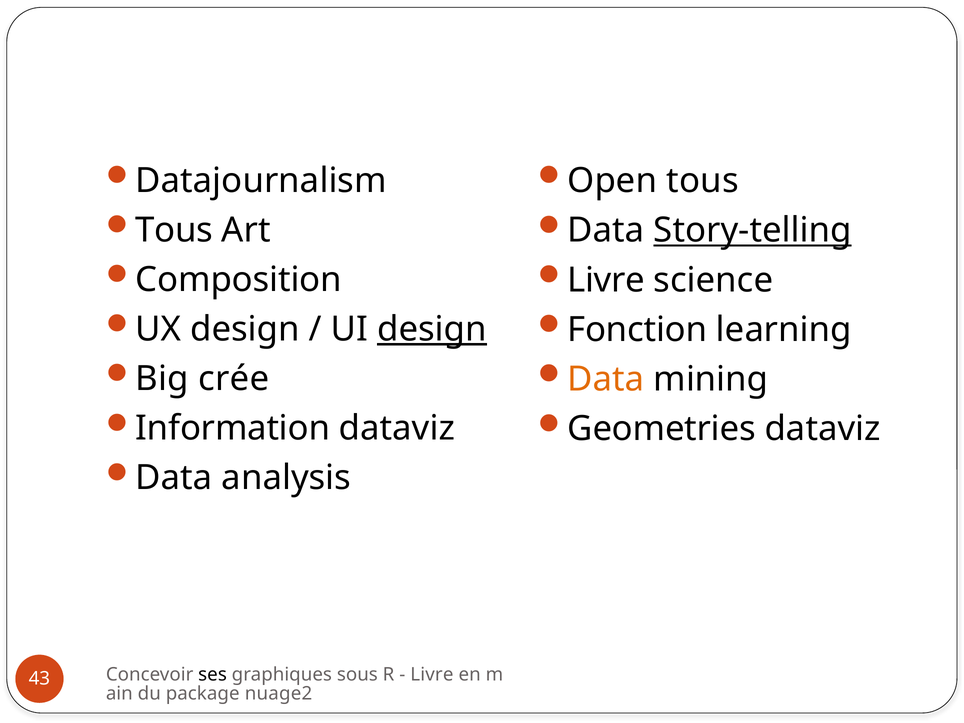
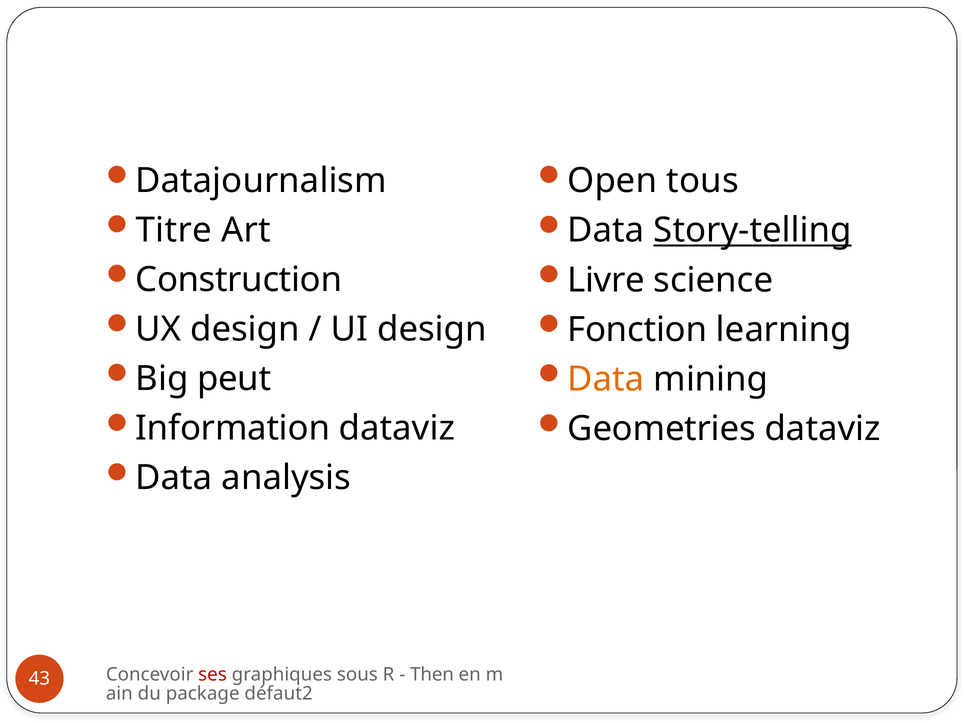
Tous at (174, 230): Tous -> Titre
Composition: Composition -> Construction
design at (432, 329) underline: present -> none
crée: crée -> peut
ses colour: black -> red
Livre at (432, 675): Livre -> Then
nuage2: nuage2 -> défaut2
